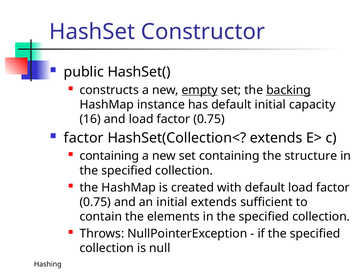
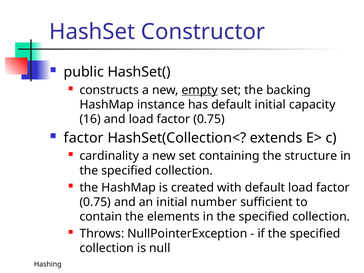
backing underline: present -> none
containing at (109, 156): containing -> cardinality
initial extends: extends -> number
